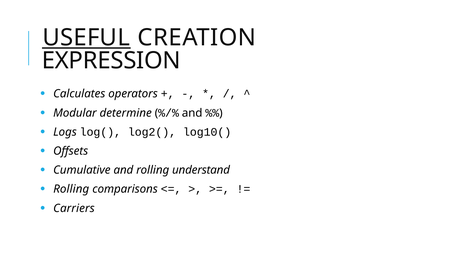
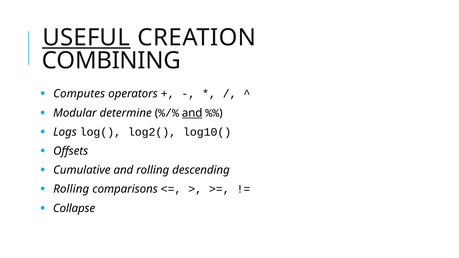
EXPRESSION: EXPRESSION -> COMBINING
Calculates: Calculates -> Computes
and at (192, 113) underline: none -> present
understand: understand -> descending
Carriers: Carriers -> Collapse
